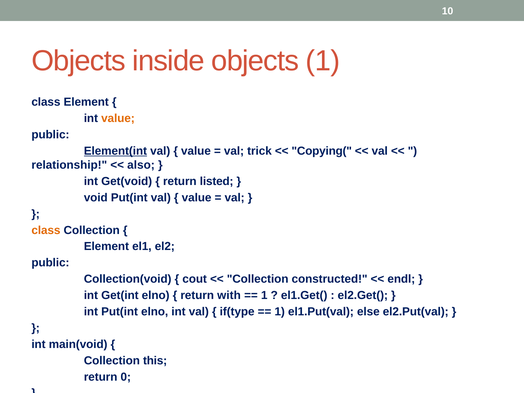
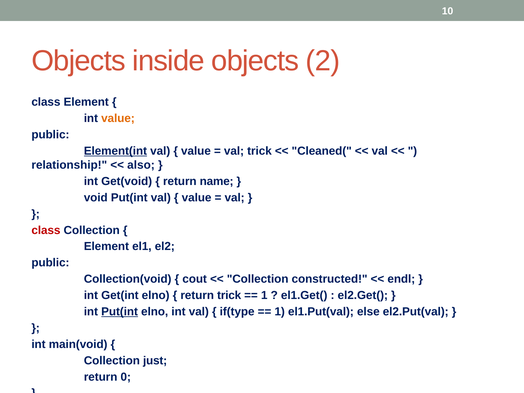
objects 1: 1 -> 2
Copying(: Copying( -> Cleaned(
listed: listed -> name
class at (46, 230) colour: orange -> red
return with: with -> trick
Put(int at (120, 312) underline: none -> present
this: this -> just
